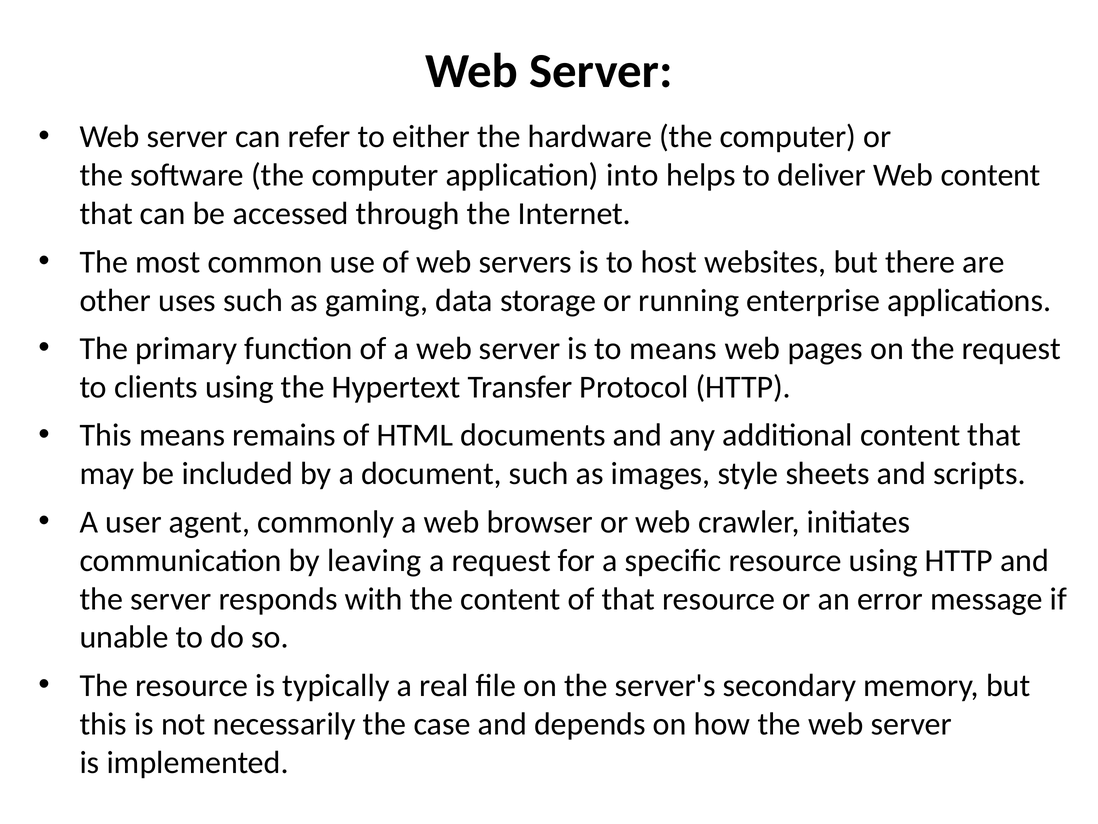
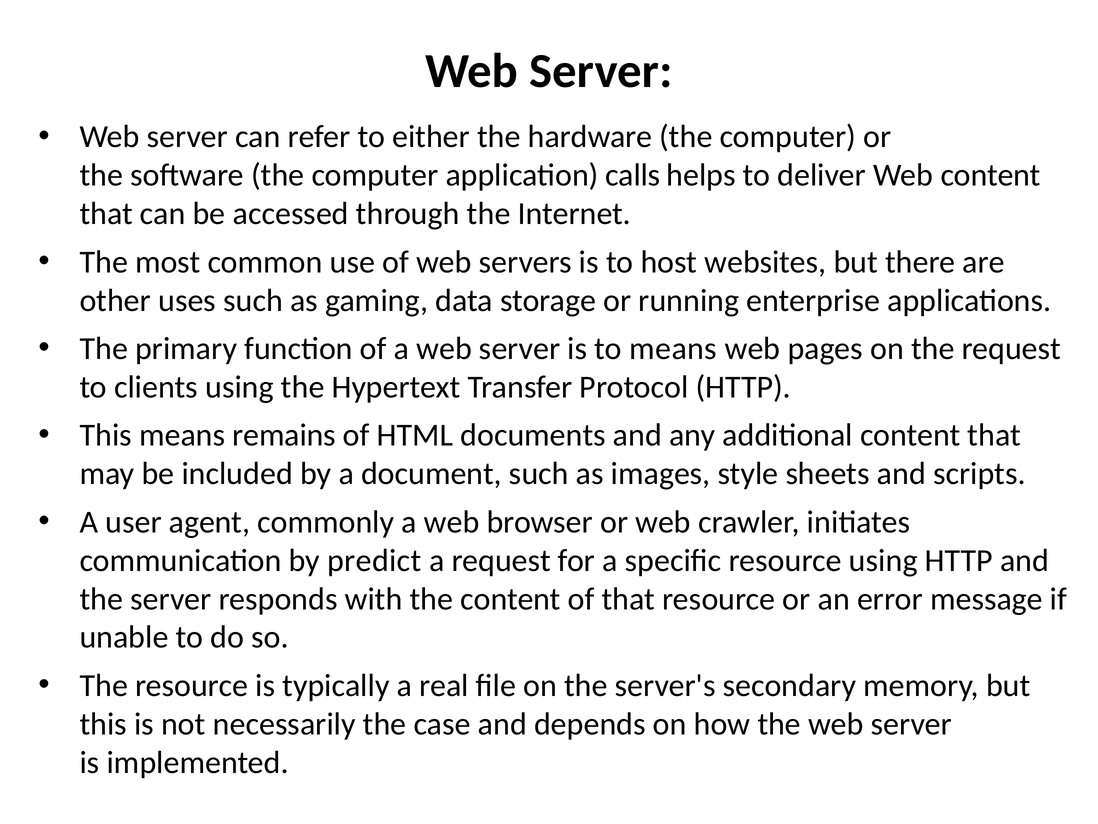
into: into -> calls
leaving: leaving -> predict
